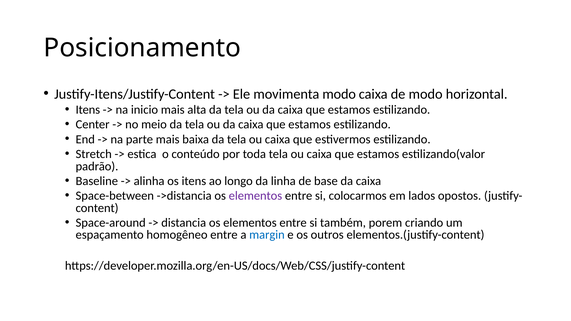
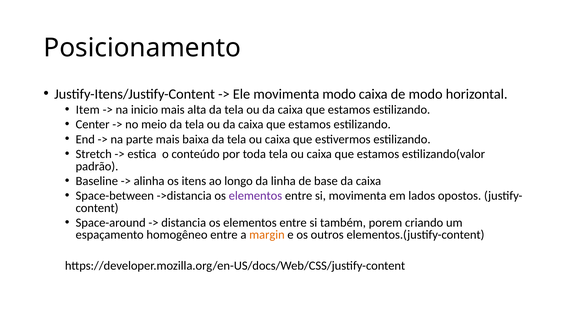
Itens at (88, 110): Itens -> Item
si colocarmos: colocarmos -> movimenta
margin colour: blue -> orange
